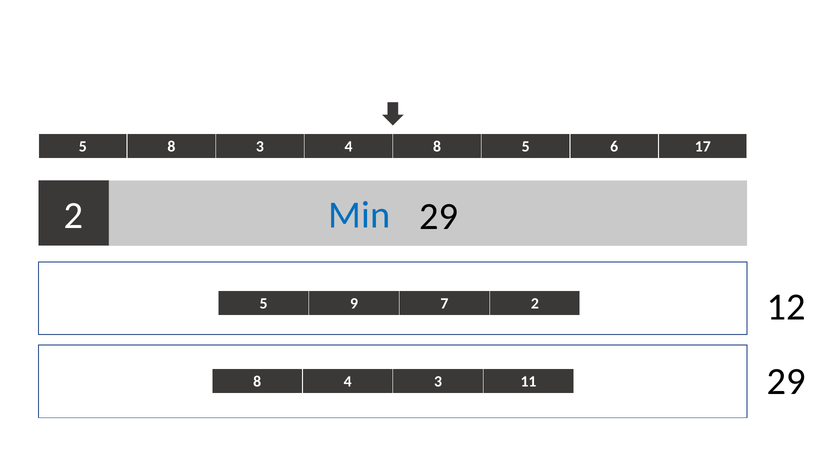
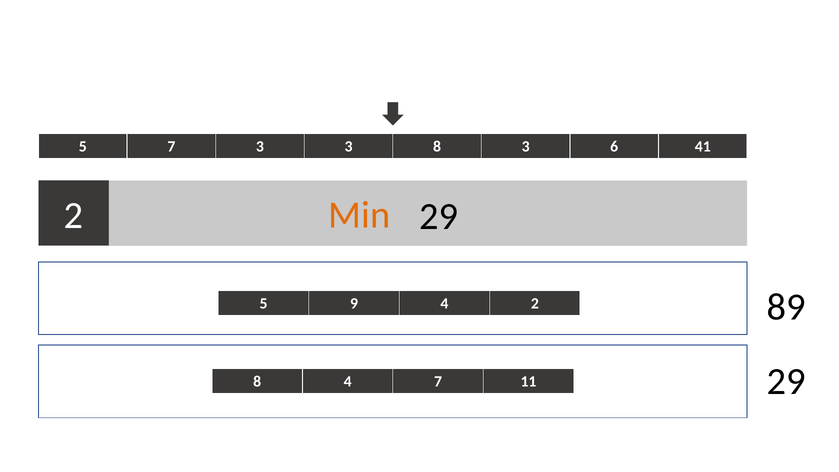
5 8: 8 -> 7
3 4: 4 -> 3
8 5: 5 -> 3
17: 17 -> 41
Min colour: blue -> orange
9 7: 7 -> 4
12: 12 -> 89
4 3: 3 -> 7
